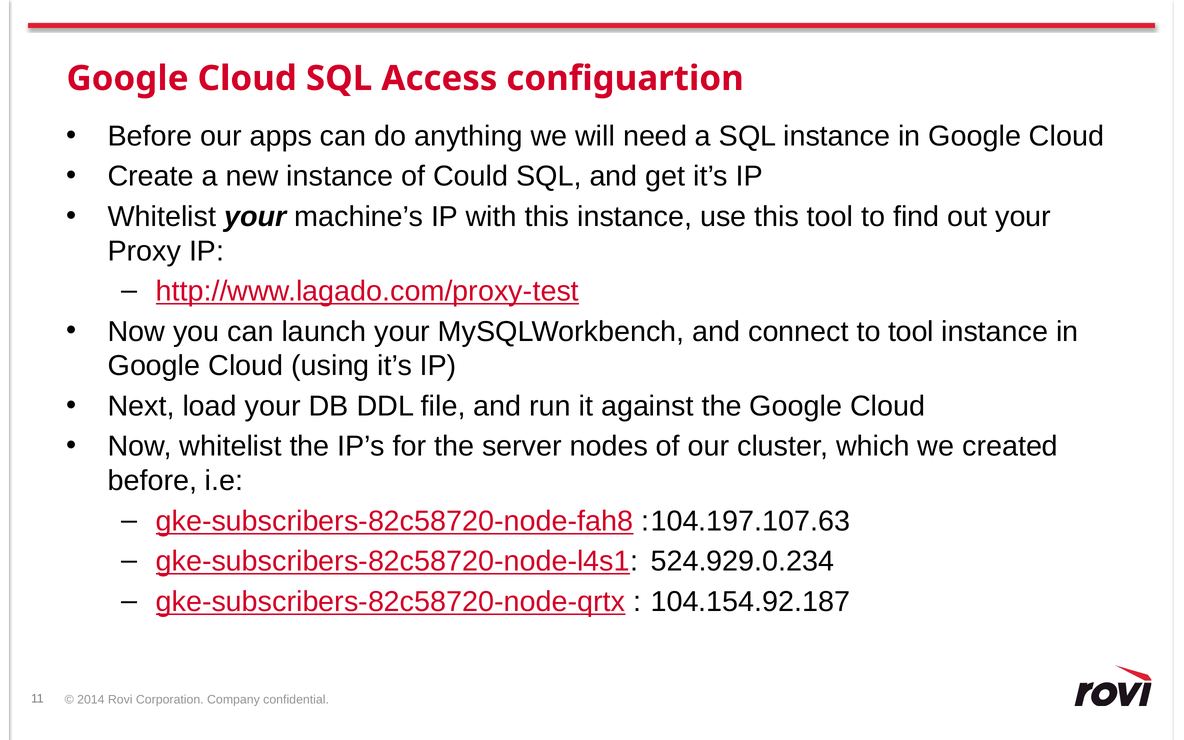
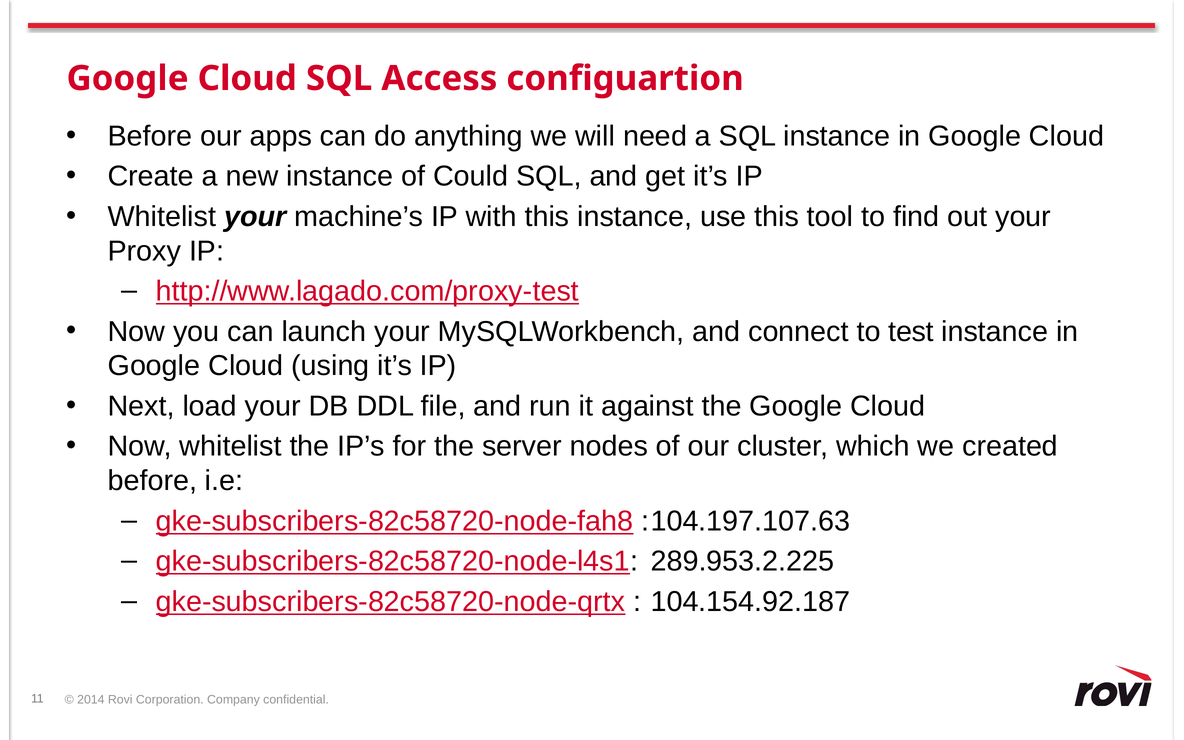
to tool: tool -> test
524.929.0.234: 524.929.0.234 -> 289.953.2.225
